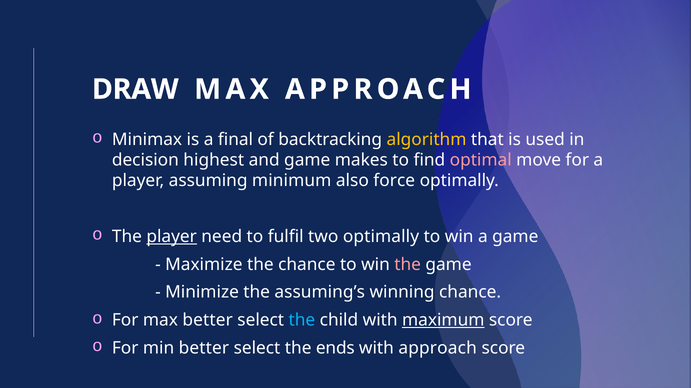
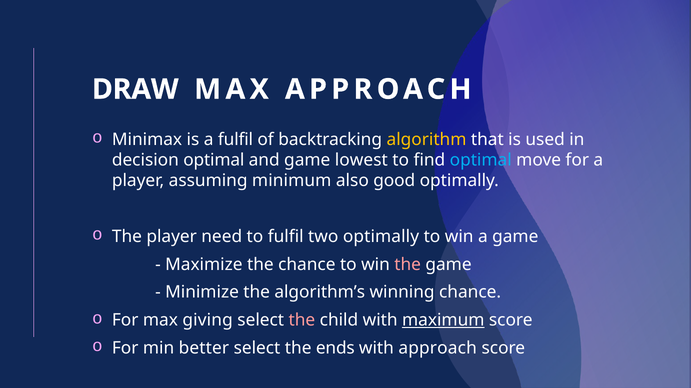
a final: final -> fulfil
decision highest: highest -> optimal
makes: makes -> lowest
optimal at (481, 160) colour: pink -> light blue
force: force -> good
player at (172, 237) underline: present -> none
assuming’s: assuming’s -> algorithm’s
max better: better -> giving
the at (302, 321) colour: light blue -> pink
